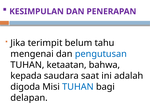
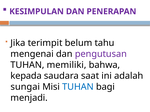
pengutusan colour: blue -> purple
ketaatan: ketaatan -> memiliki
digoda: digoda -> sungai
delapan: delapan -> menjadi
